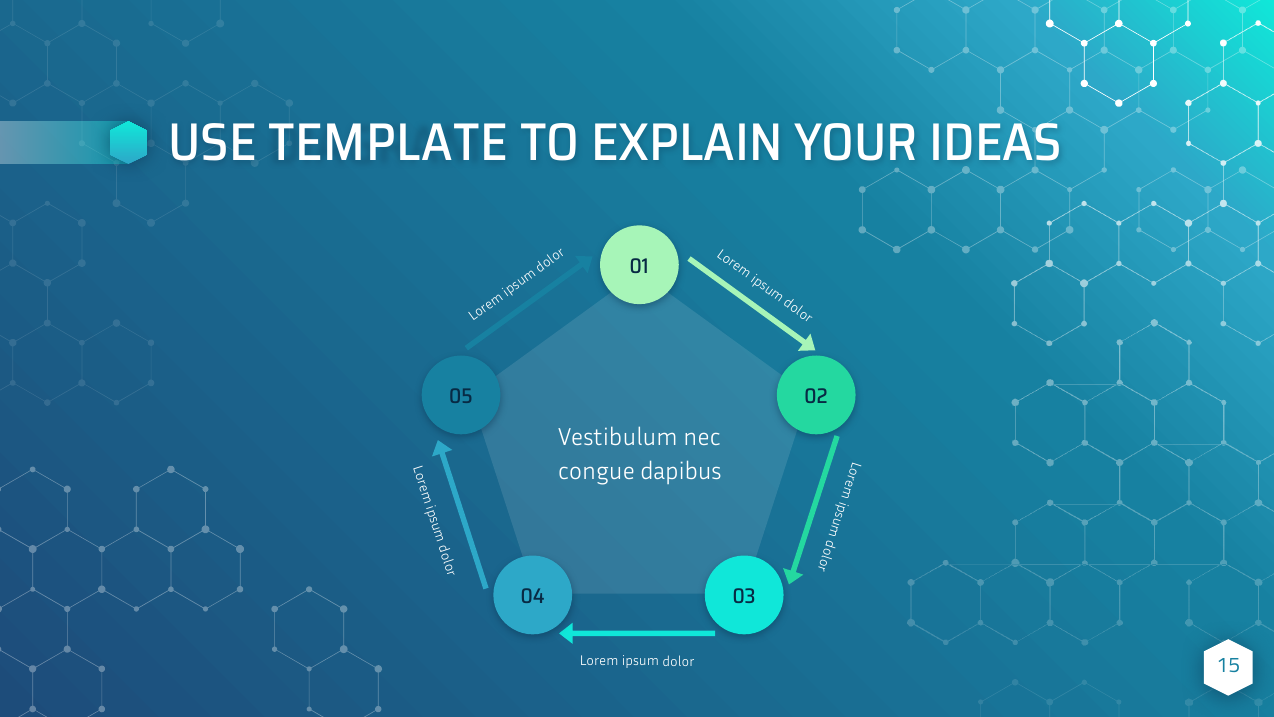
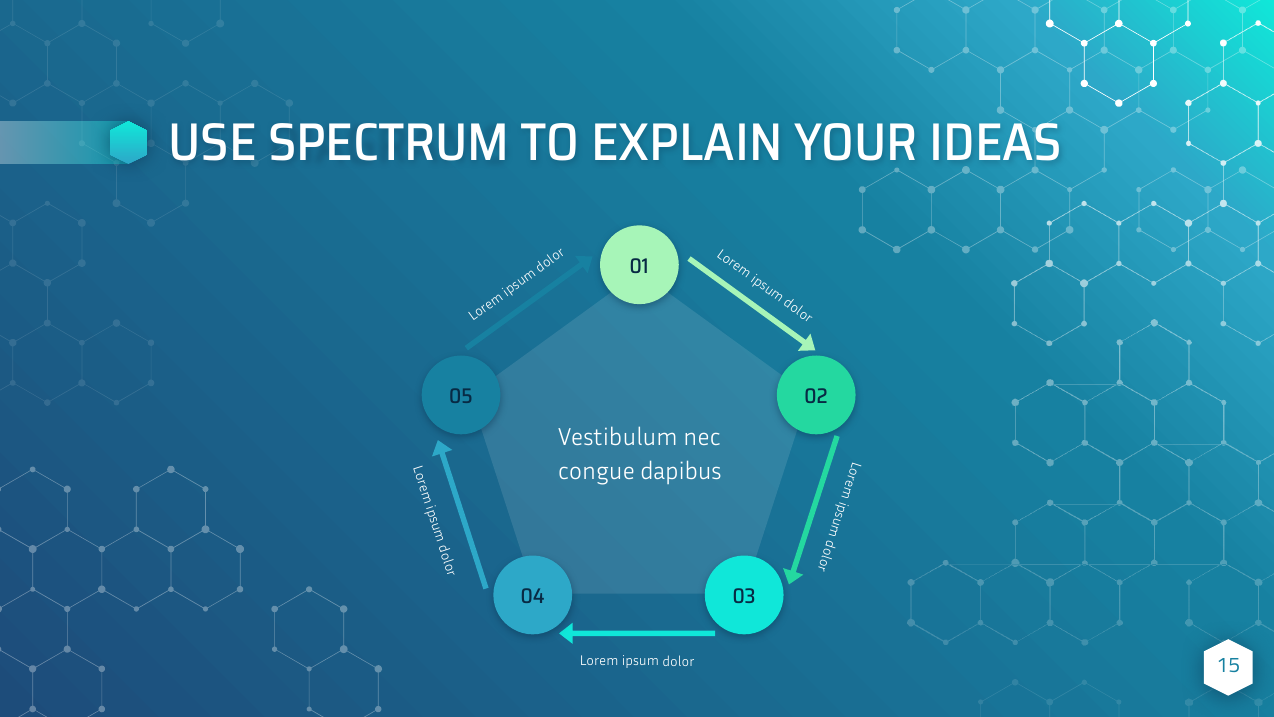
TEMPLATE: TEMPLATE -> SPECTRUM
